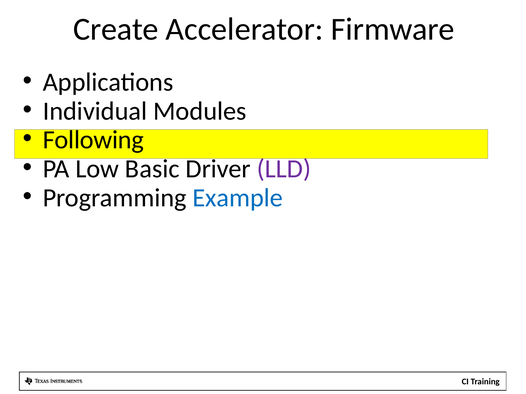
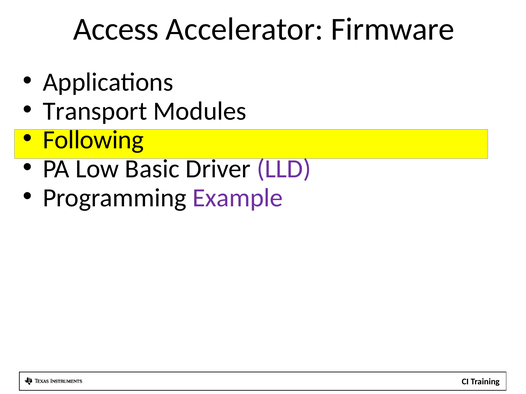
Create: Create -> Access
Individual: Individual -> Transport
Example colour: blue -> purple
